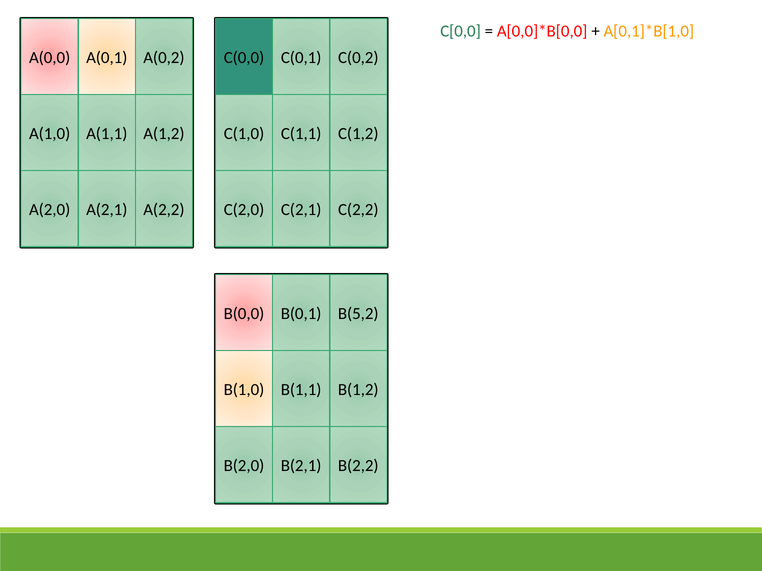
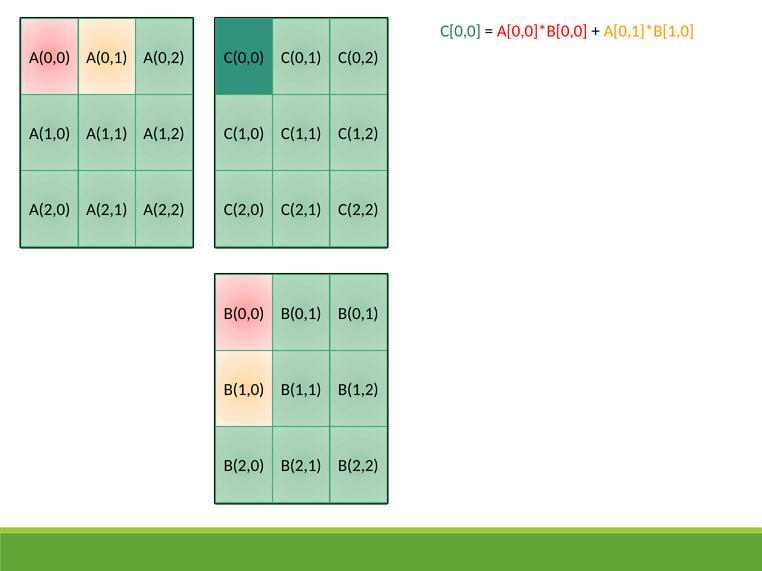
B(5,2 at (358, 314): B(5,2 -> B(0,1
